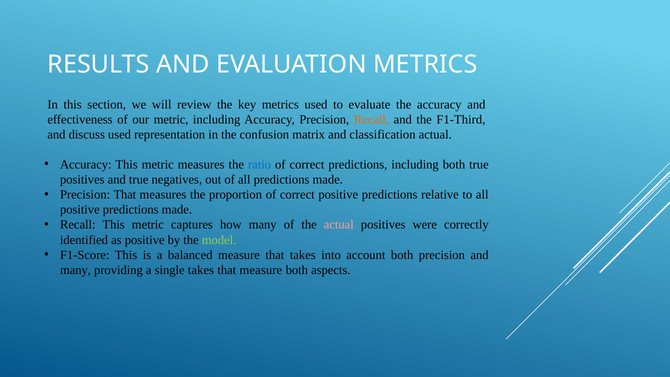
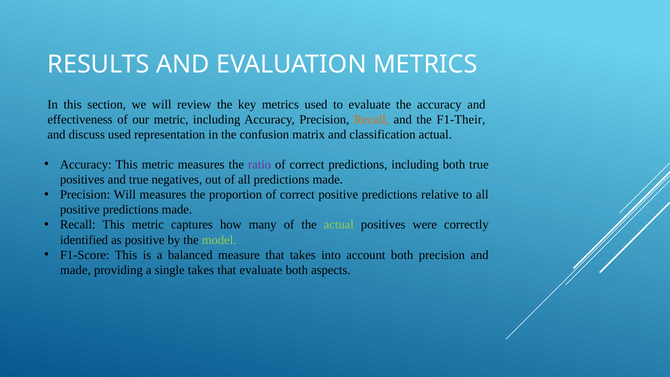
F1-Third: F1-Third -> F1-Their
ratio colour: blue -> purple
Precision That: That -> Will
actual at (339, 225) colour: pink -> light green
many at (76, 270): many -> made
that measure: measure -> evaluate
